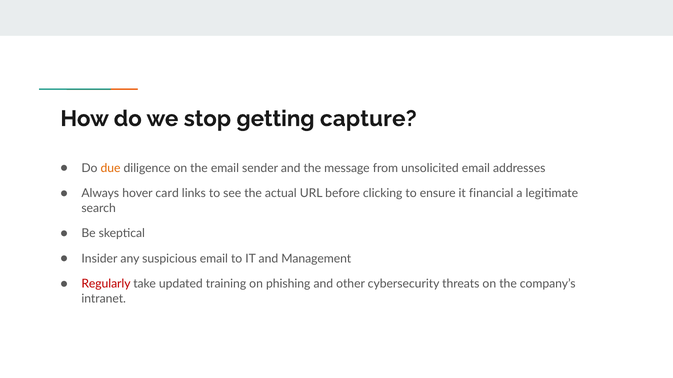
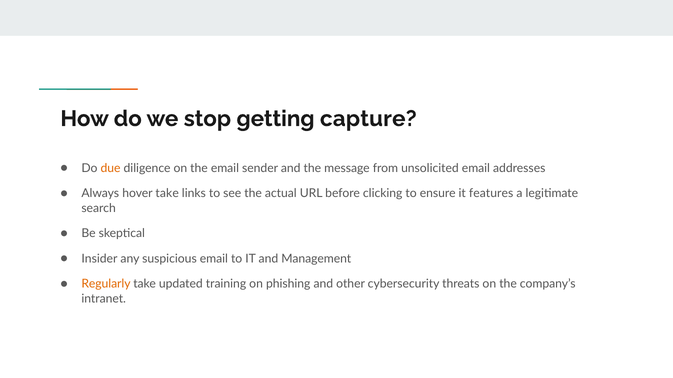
hover card: card -> take
financial: financial -> features
Regularly colour: red -> orange
